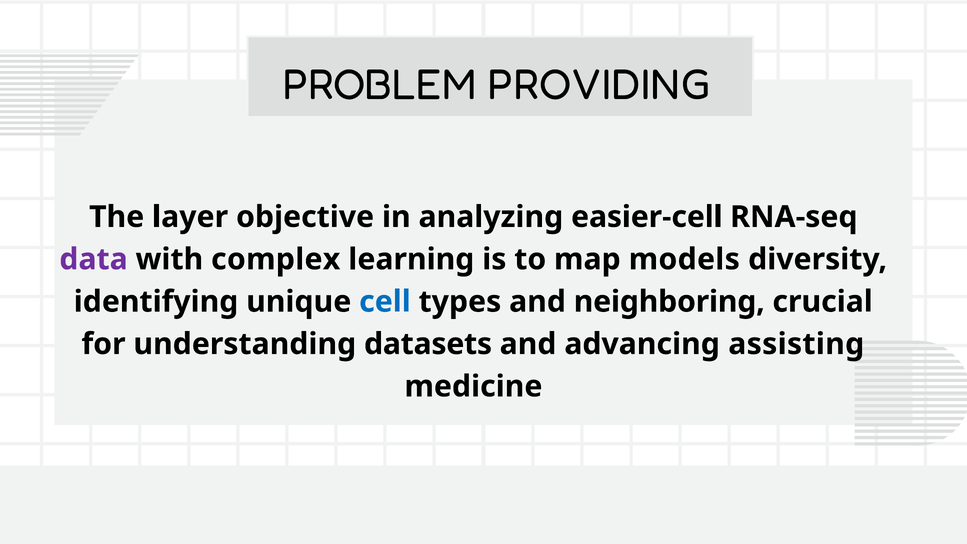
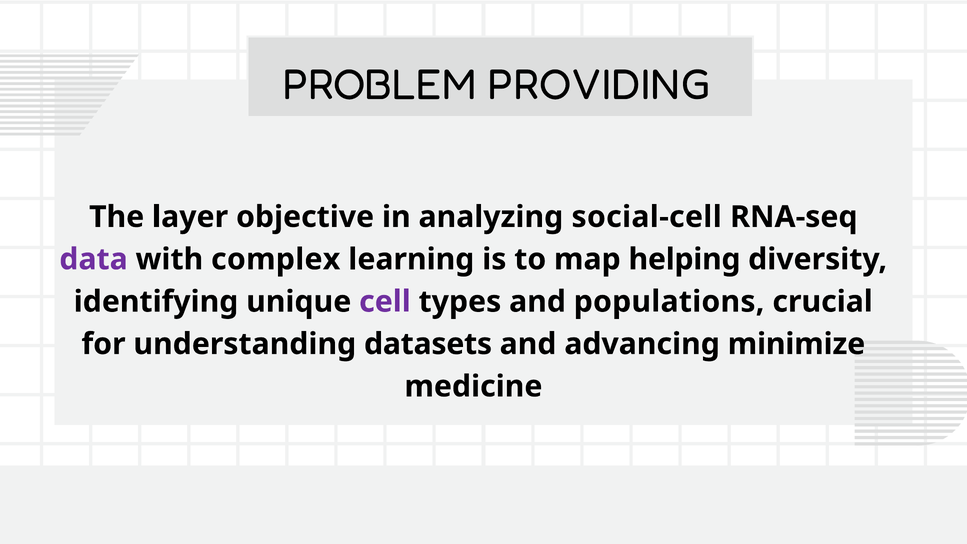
easier-cell: easier-cell -> social-cell
models: models -> helping
cell colour: blue -> purple
neighboring: neighboring -> populations
assisting: assisting -> minimize
